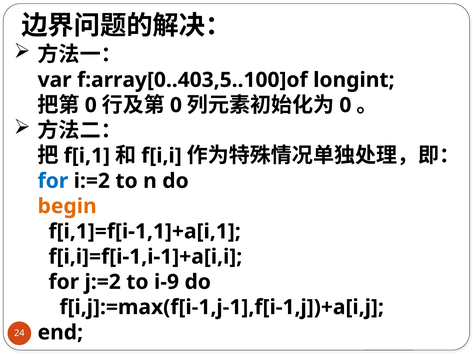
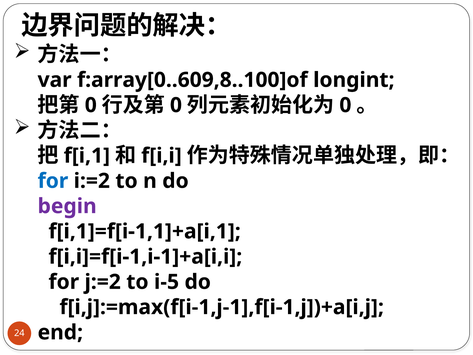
f:array[0..403,5..100]of: f:array[0..403,5..100]of -> f:array[0..609,8..100]of
begin colour: orange -> purple
i-9: i-9 -> i-5
